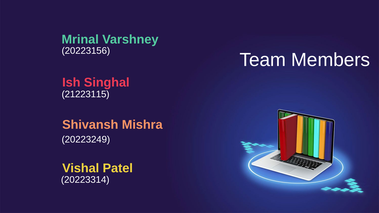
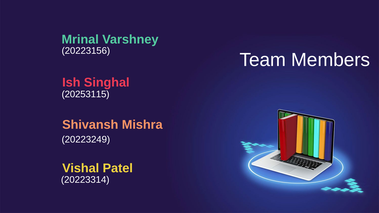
21223115: 21223115 -> 20253115
